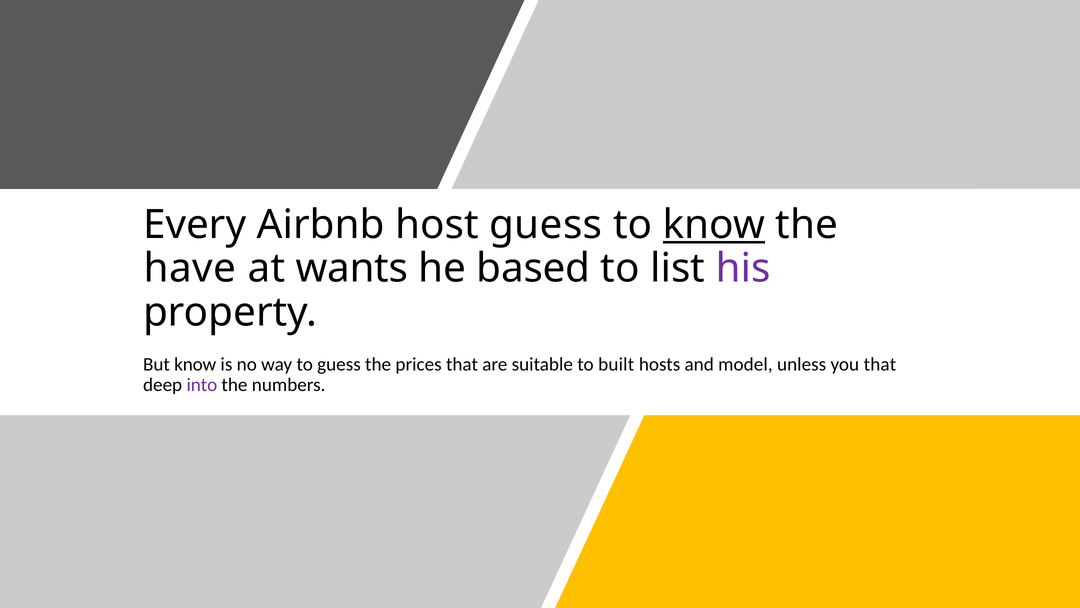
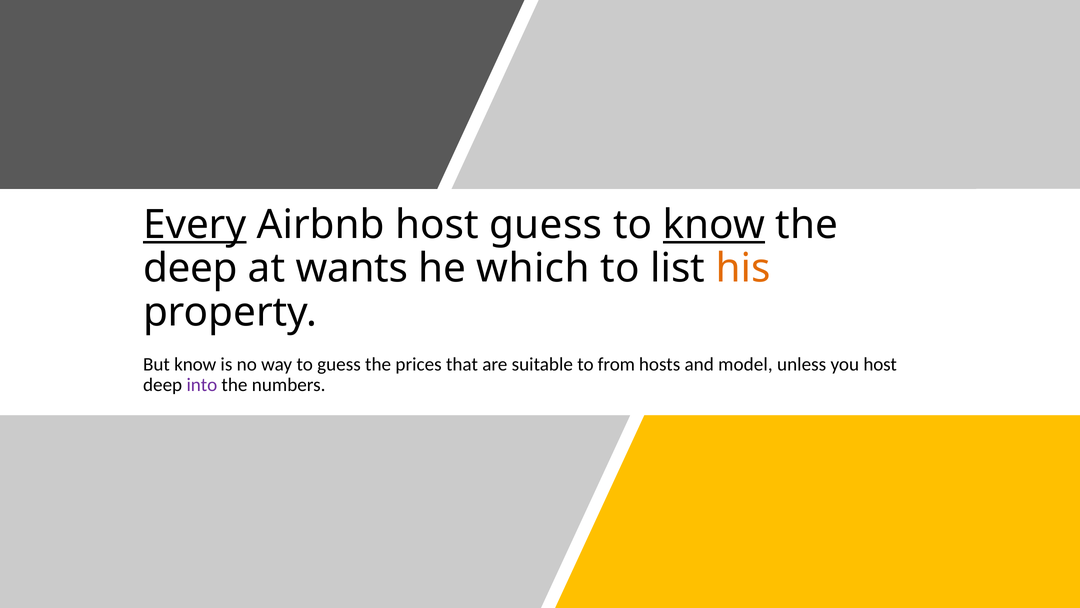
Every underline: none -> present
have at (190, 268): have -> deep
based: based -> which
his colour: purple -> orange
built: built -> from
you that: that -> host
